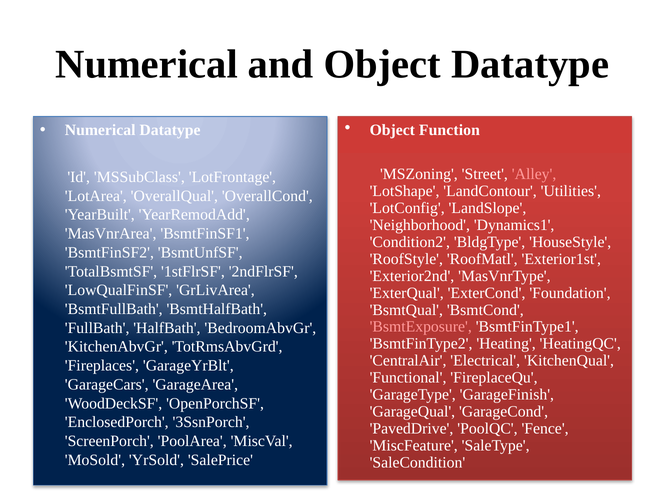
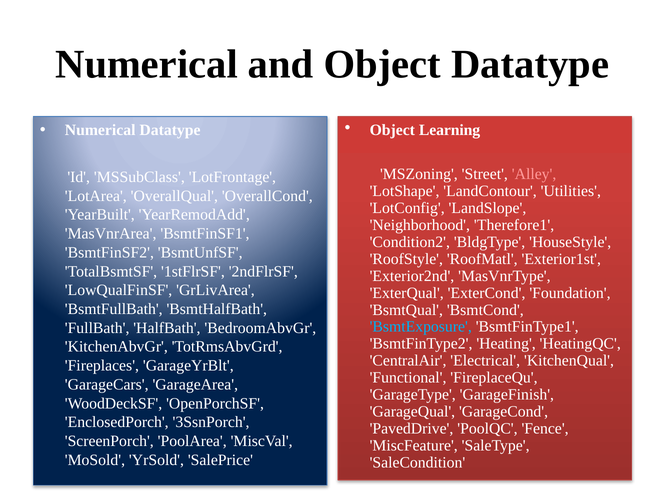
Function: Function -> Learning
Dynamics1: Dynamics1 -> Therefore1
BsmtExposure colour: pink -> light blue
